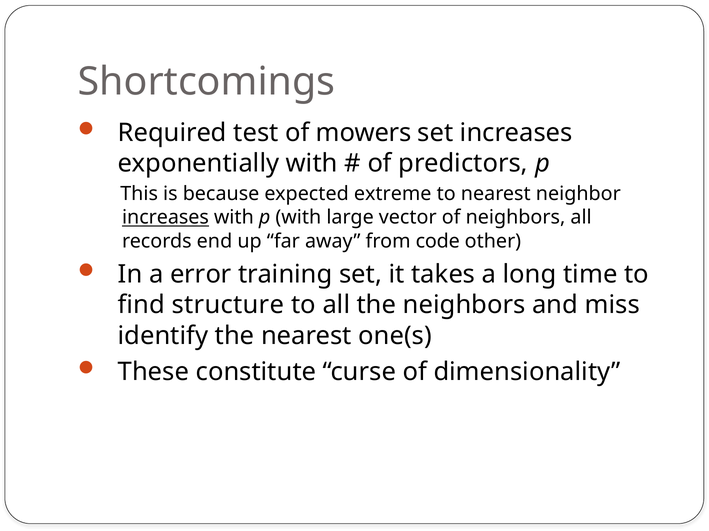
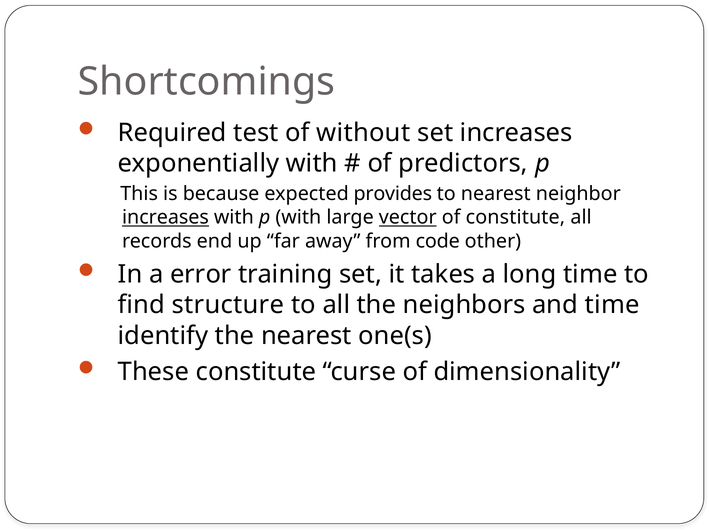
mowers: mowers -> without
extreme: extreme -> provides
vector underline: none -> present
of neighbors: neighbors -> constitute
and miss: miss -> time
